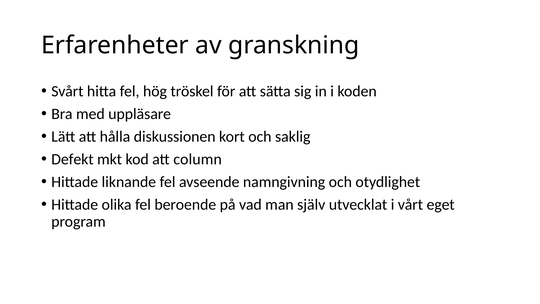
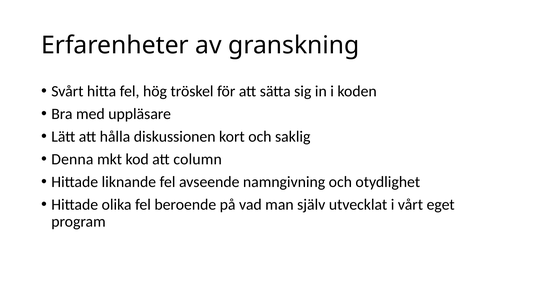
Defekt: Defekt -> Denna
